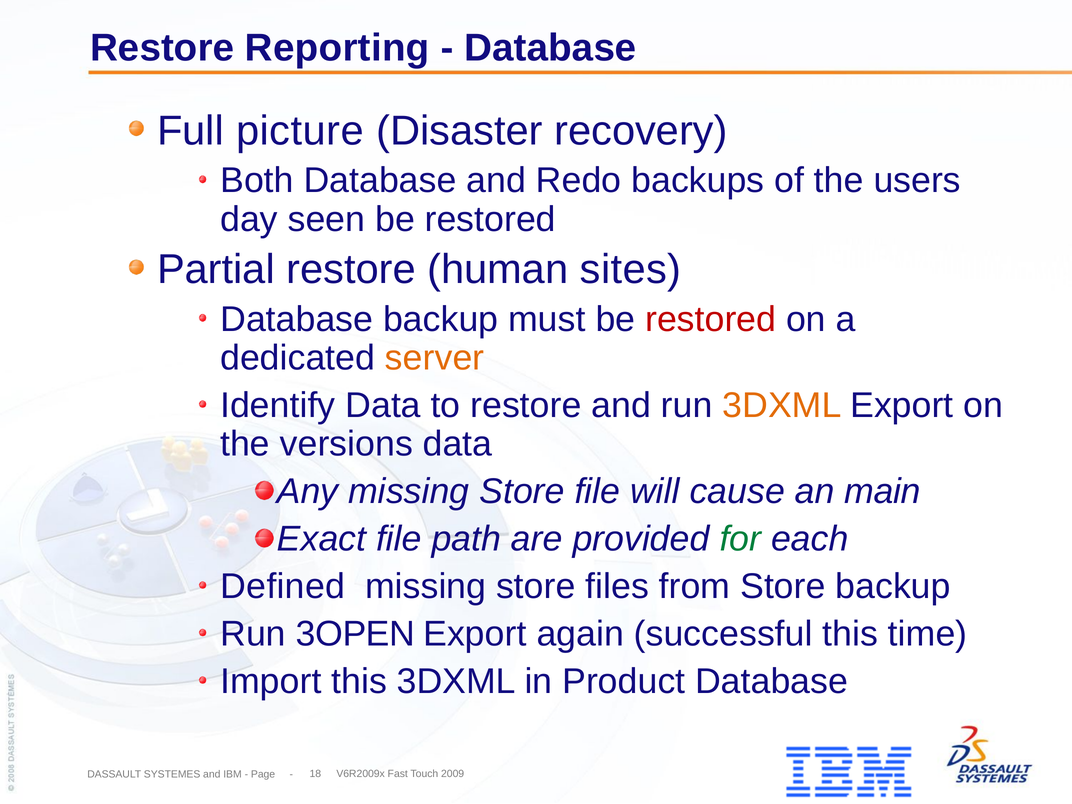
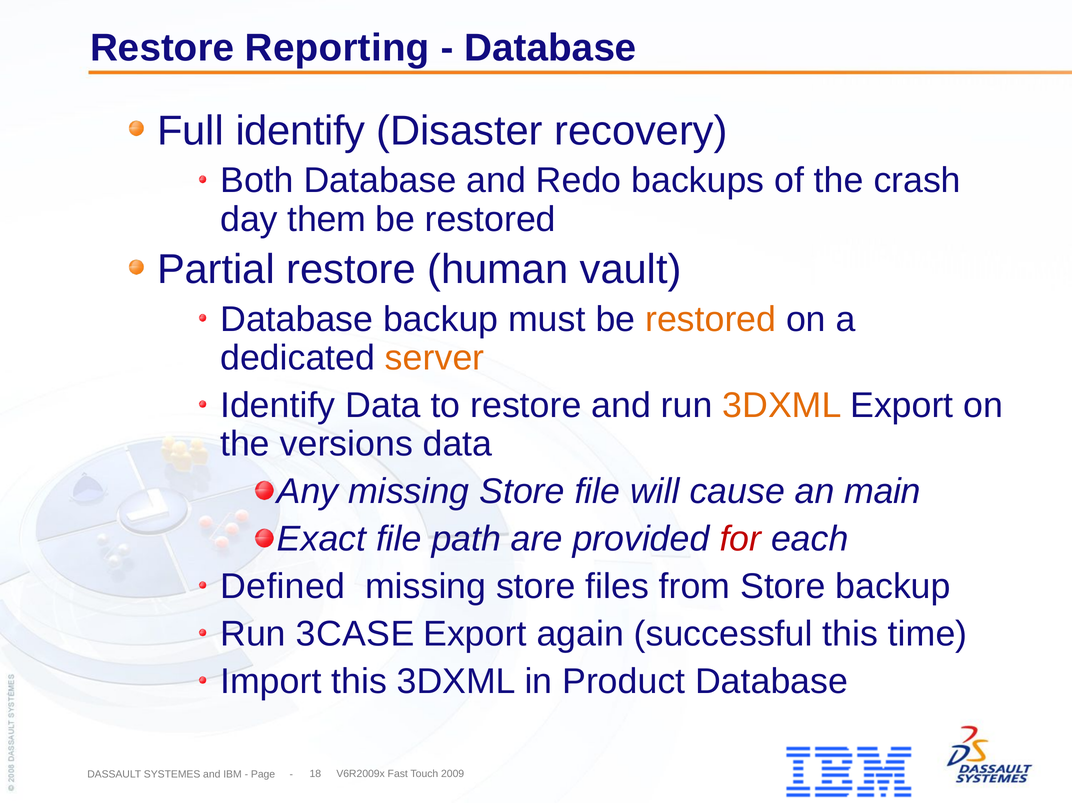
Full picture: picture -> identify
users: users -> crash
seen: seen -> them
sites: sites -> vault
restored at (711, 319) colour: red -> orange
for colour: green -> red
3OPEN: 3OPEN -> 3CASE
